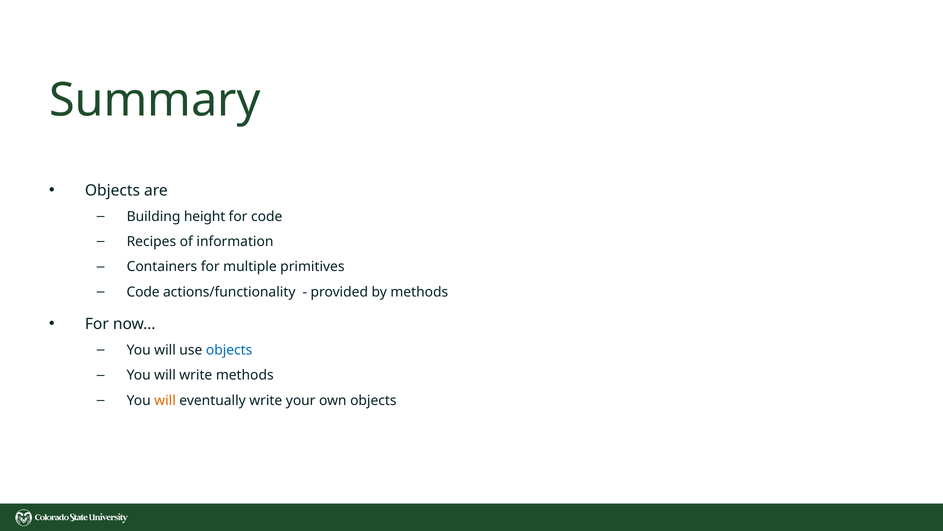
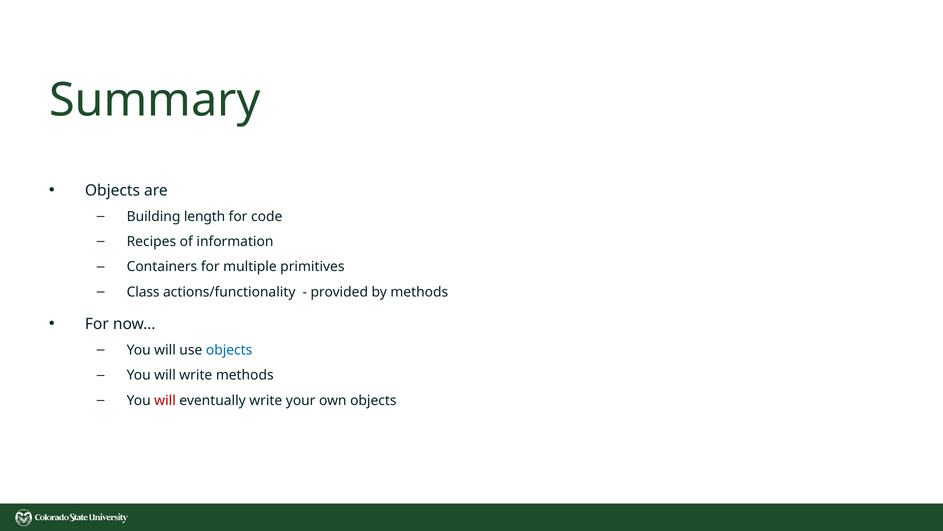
height: height -> length
Code at (143, 292): Code -> Class
will at (165, 400) colour: orange -> red
